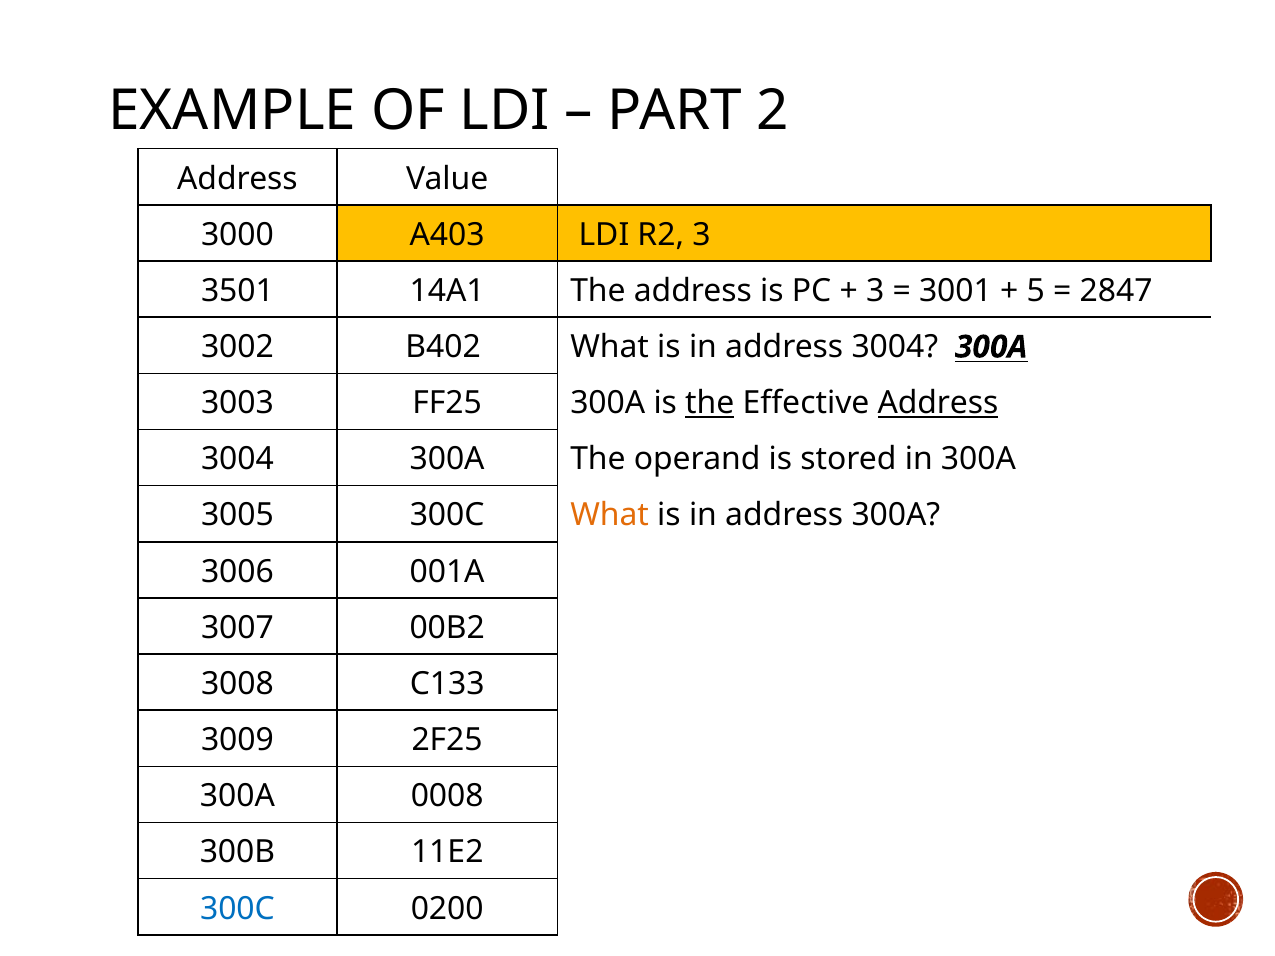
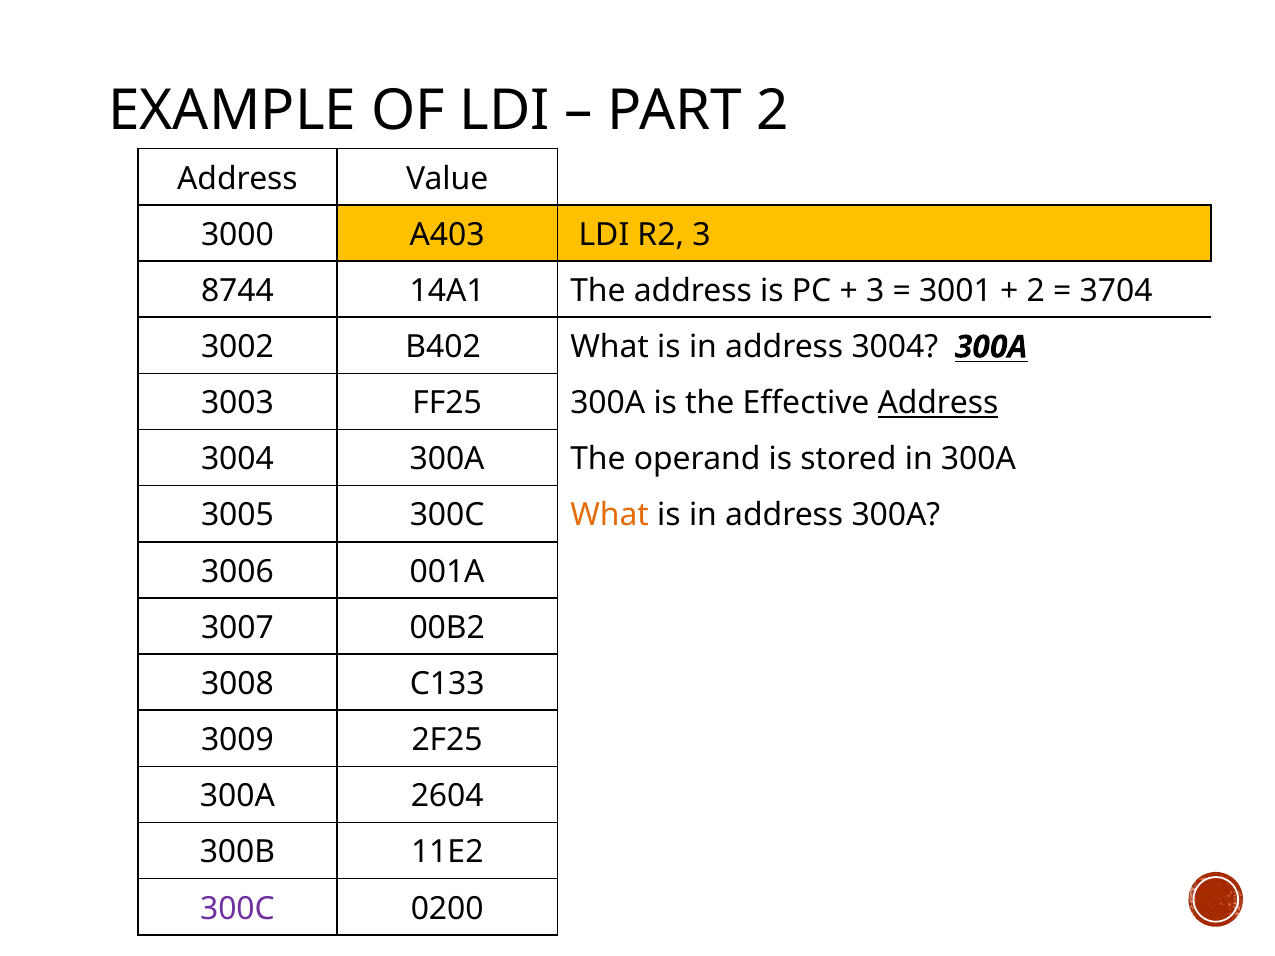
3501: 3501 -> 8744
5 at (1036, 291): 5 -> 2
2847: 2847 -> 3704
the at (710, 403) underline: present -> none
0008: 0008 -> 2604
300C at (237, 909) colour: blue -> purple
